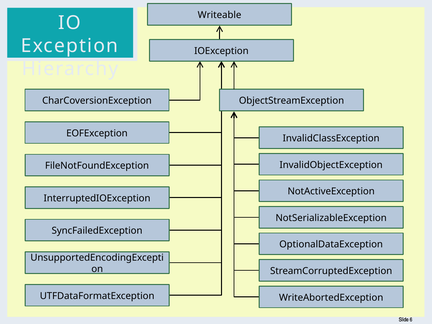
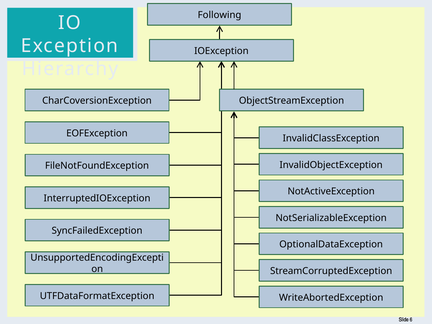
Writeable: Writeable -> Following
